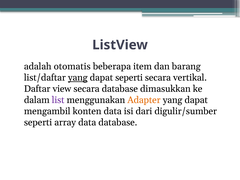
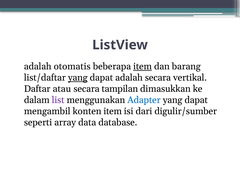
item at (143, 66) underline: none -> present
dapat seperti: seperti -> adalah
view: view -> atau
secara database: database -> tampilan
Adapter colour: orange -> blue
konten data: data -> item
